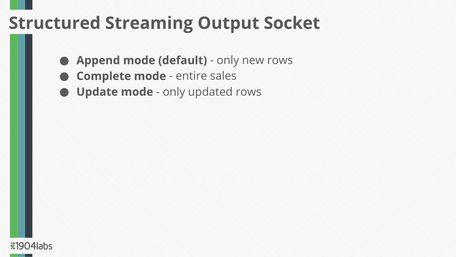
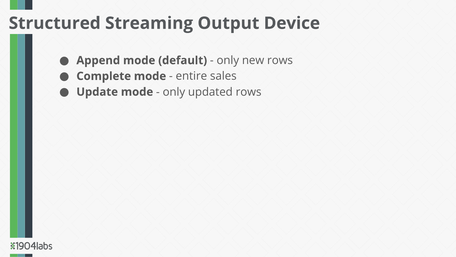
Socket: Socket -> Device
